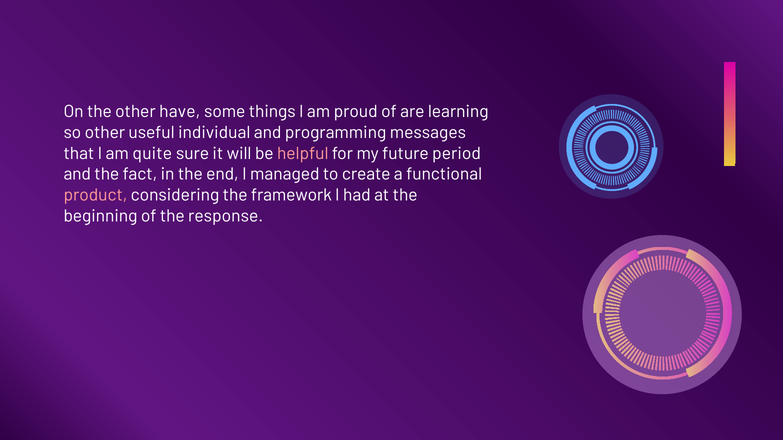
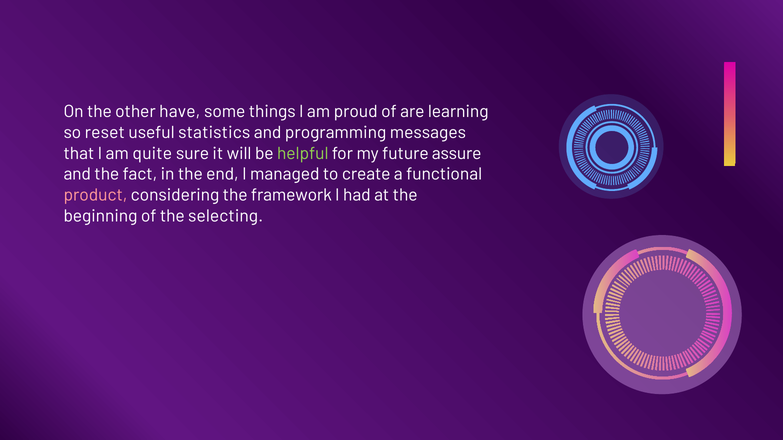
so other: other -> reset
individual: individual -> statistics
helpful colour: pink -> light green
period: period -> assure
response: response -> selecting
